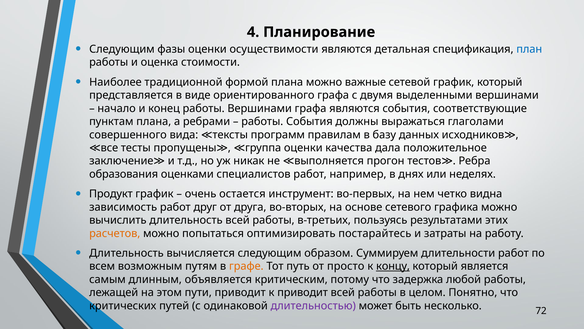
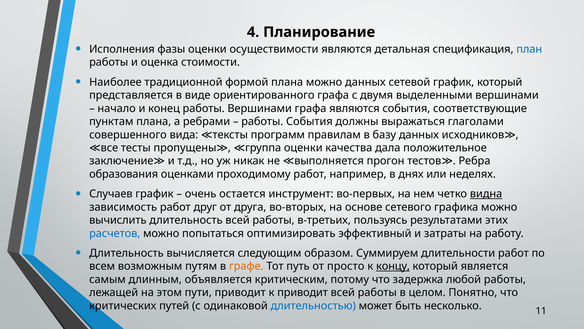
Следующим at (122, 49): Следующим -> Исполнения
можно важные: важные -> данных
специалистов: специалистов -> проходимому
Продукт: Продукт -> Случаев
видна underline: none -> present
расчетов colour: orange -> blue
постарайтесь: постарайтесь -> эффективный
длительностью colour: purple -> blue
72: 72 -> 11
